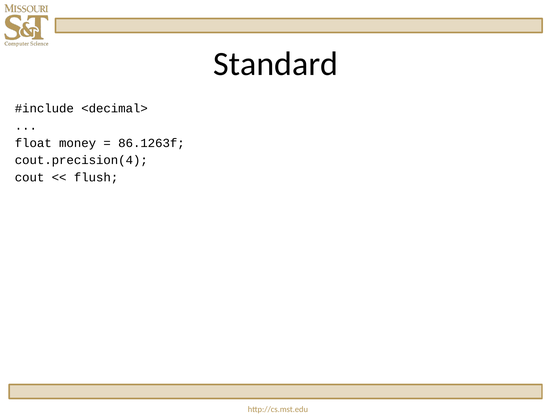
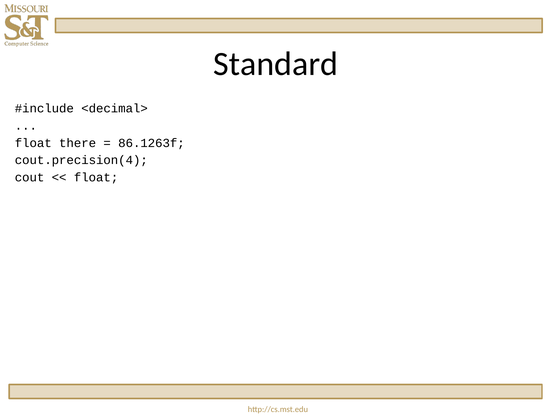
money: money -> there
flush at (96, 178): flush -> float
